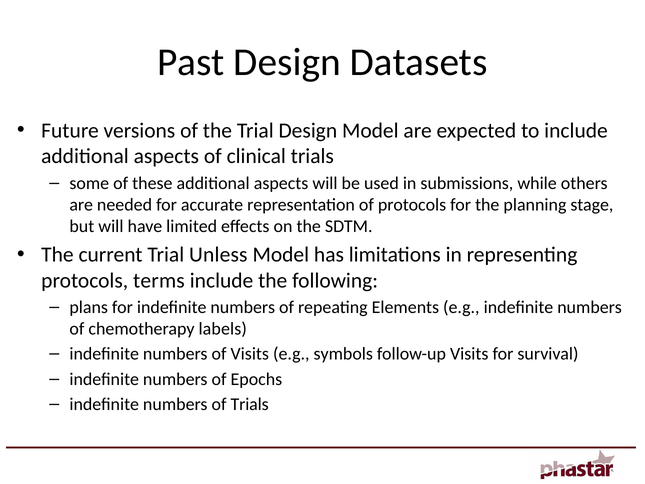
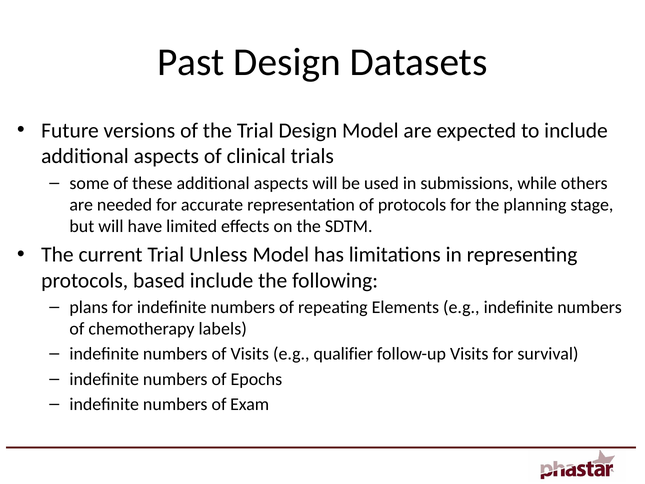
terms: terms -> based
symbols: symbols -> qualifier
of Trials: Trials -> Exam
